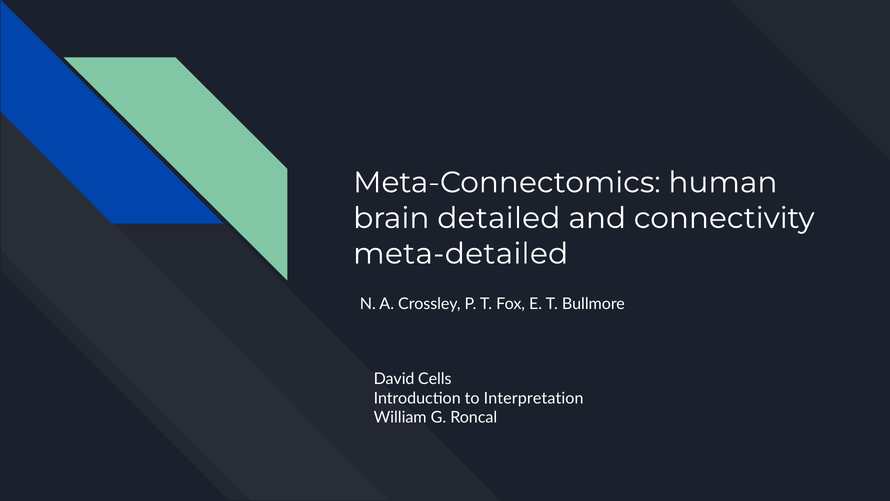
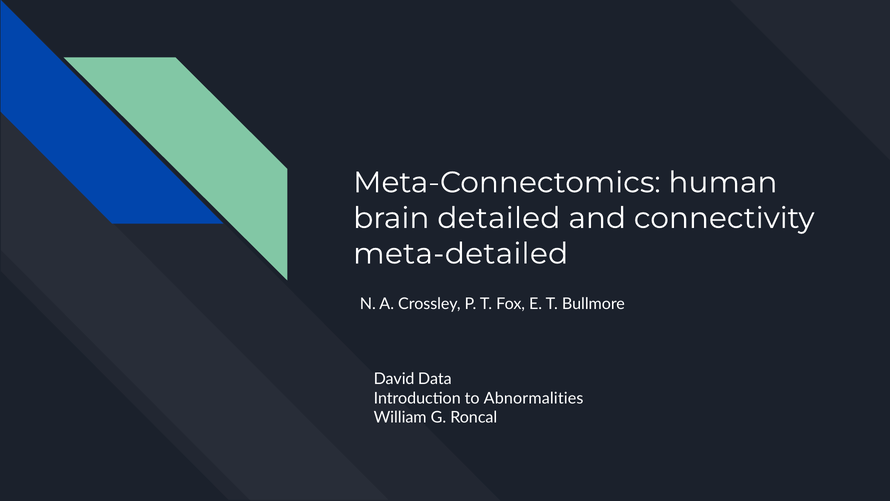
Cells: Cells -> Data
Interpretation: Interpretation -> Abnormalities
